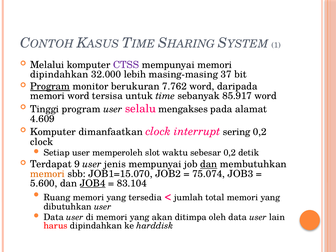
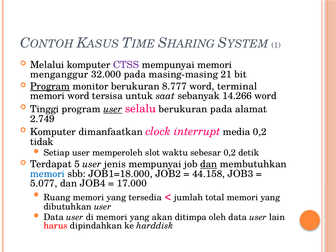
dipindahkan at (59, 74): dipindahkan -> menganggur
32.000 lebih: lebih -> pada
37: 37 -> 21
7.762: 7.762 -> 8.777
daripada: daripada -> terminal
time: time -> saat
85.917: 85.917 -> 14.266
user at (113, 109) underline: none -> present
selalu mengakses: mengakses -> berukuran
4.609: 4.609 -> 2.749
sering: sering -> media
clock at (42, 142): clock -> tidak
9: 9 -> 5
memori at (47, 174) colour: orange -> blue
JOB1=15.070: JOB1=15.070 -> JOB1=18.000
75.074: 75.074 -> 44.158
5.600: 5.600 -> 5.077
JOB4 underline: present -> none
83.104: 83.104 -> 17.000
